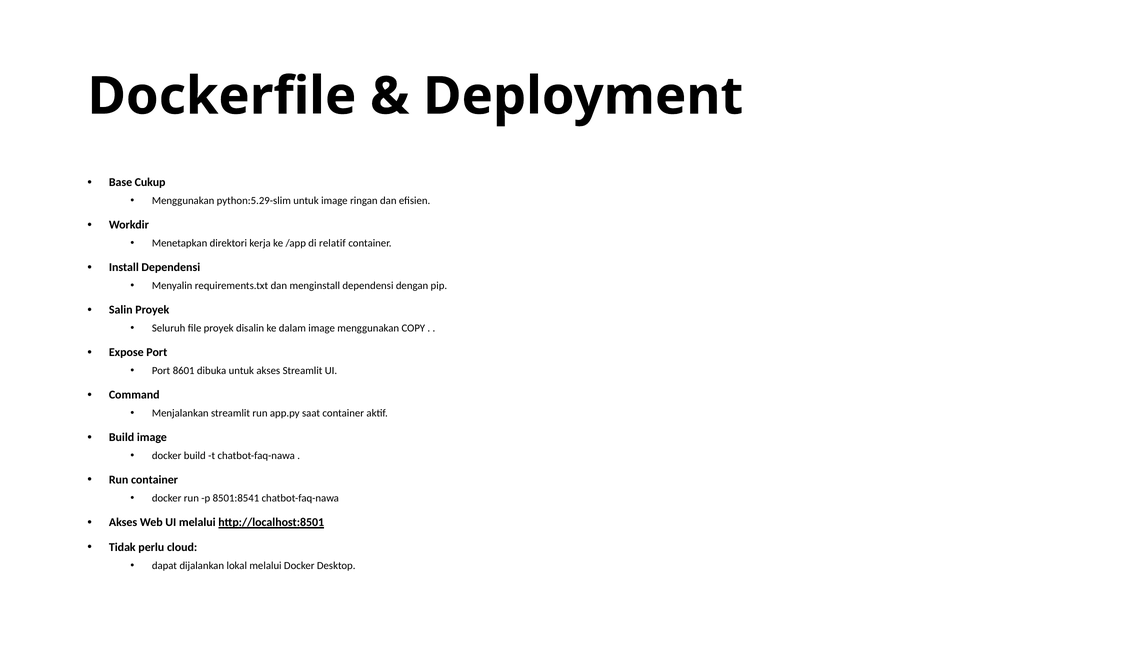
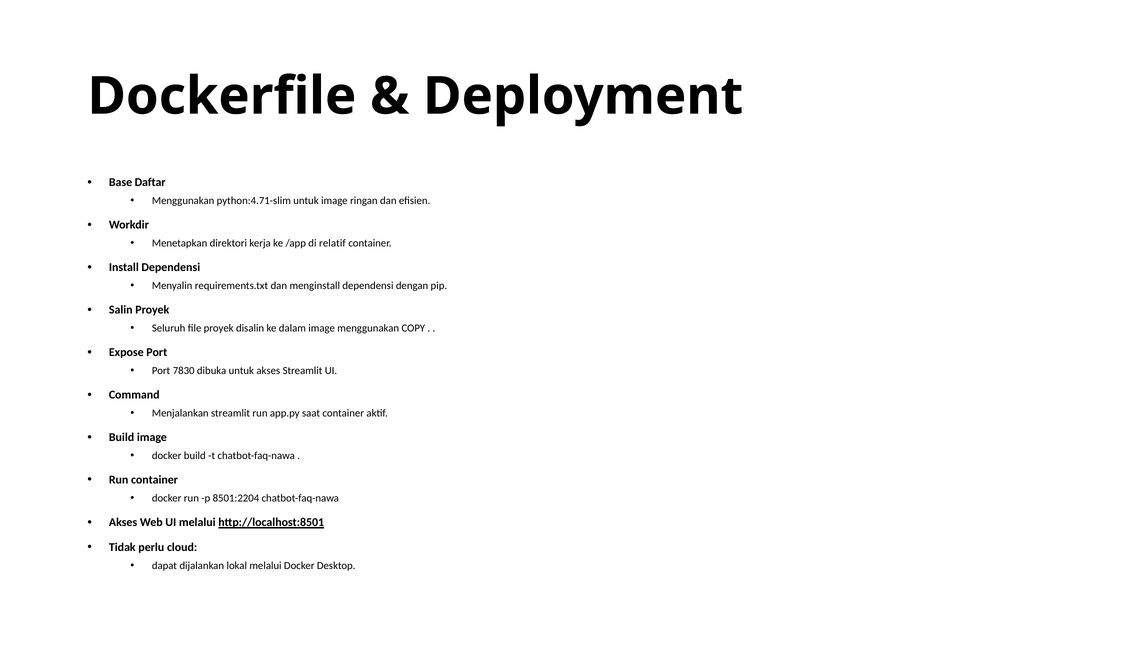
Cukup: Cukup -> Daftar
python:5.29-slim: python:5.29-slim -> python:4.71-slim
8601: 8601 -> 7830
8501:8541: 8501:8541 -> 8501:2204
